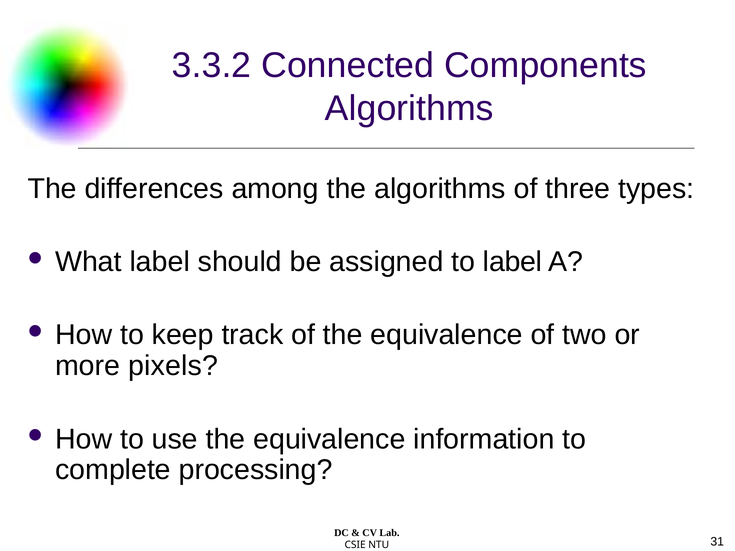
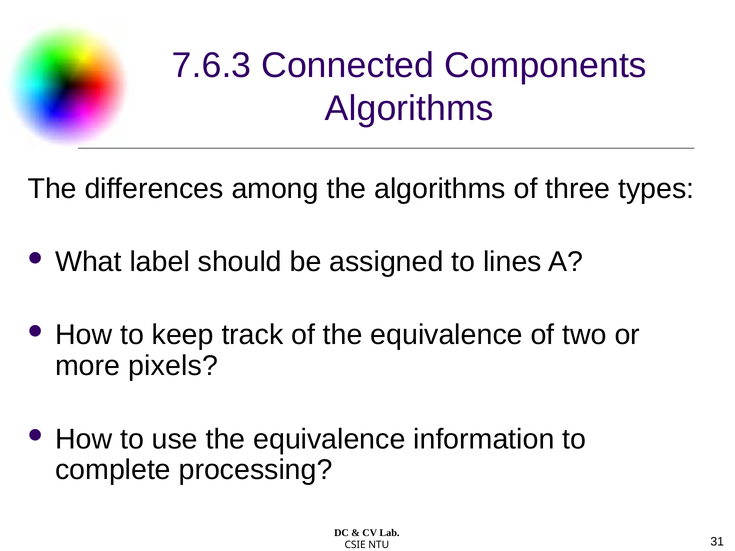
3.3.2: 3.3.2 -> 7.6.3
to label: label -> lines
